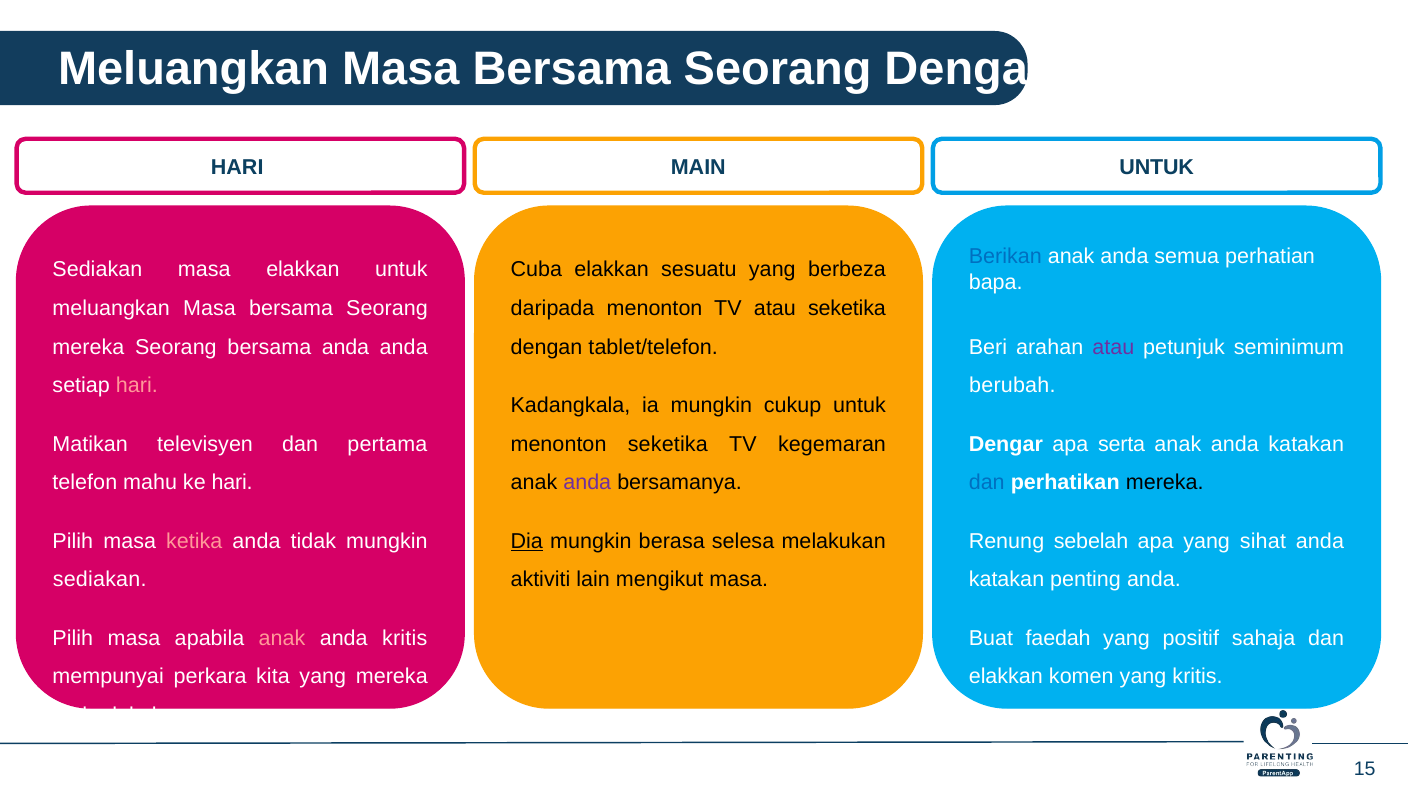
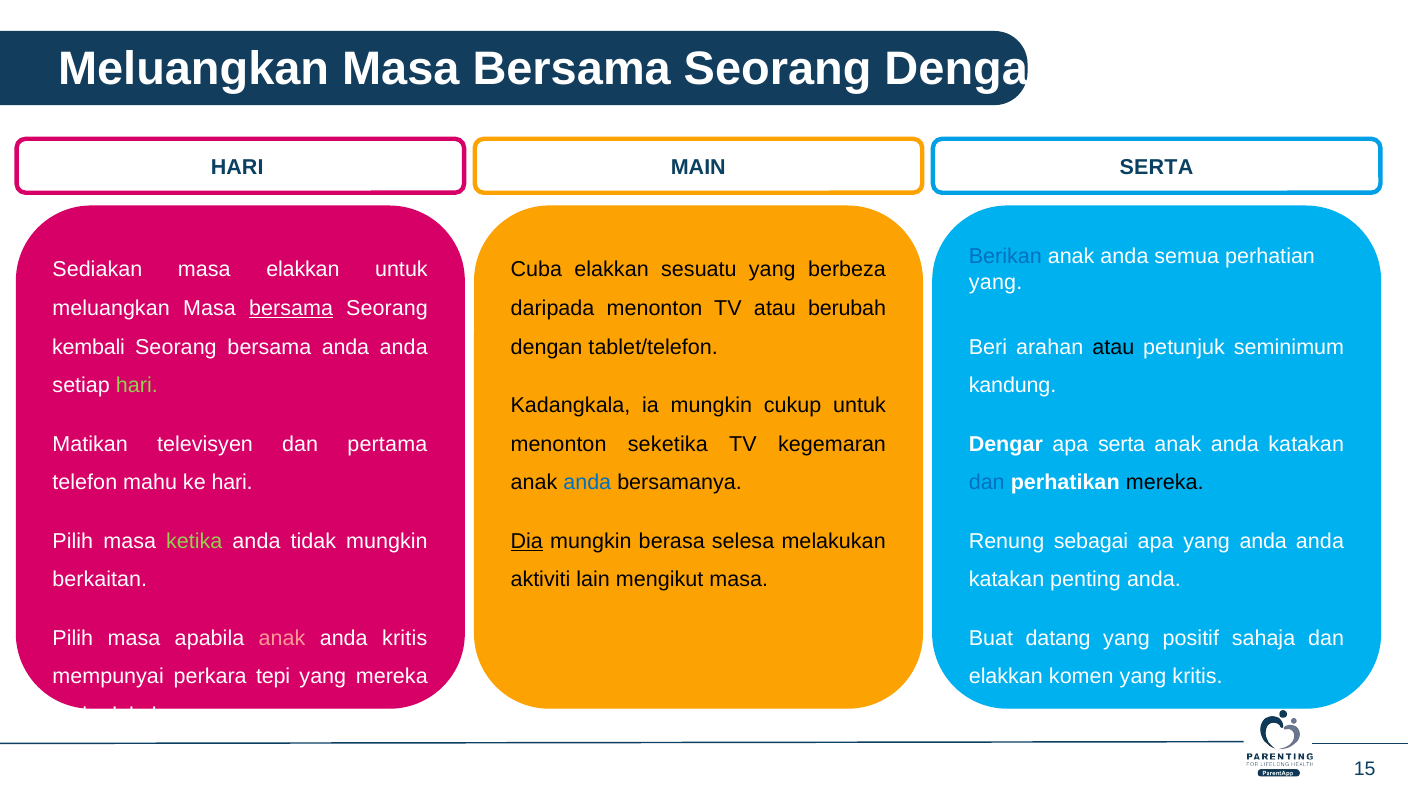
UNTUK at (1157, 167): UNTUK -> SERTA
bapa at (996, 282): bapa -> yang
bersama at (291, 308) underline: none -> present
atau seketika: seketika -> berubah
mereka at (88, 347): mereka -> kembali
atau at (1113, 347) colour: purple -> black
hari at (137, 386) colour: pink -> light green
berubah: berubah -> kandung
anda at (587, 483) colour: purple -> blue
ketika colour: pink -> light green
sebelah: sebelah -> sebagai
yang sihat: sihat -> anda
sediakan at (100, 580): sediakan -> berkaitan
faedah: faedah -> datang
kita: kita -> tepi
